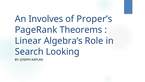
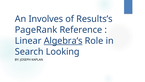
Proper’s: Proper’s -> Results’s
Theorems: Theorems -> Reference
Algebra’s underline: none -> present
